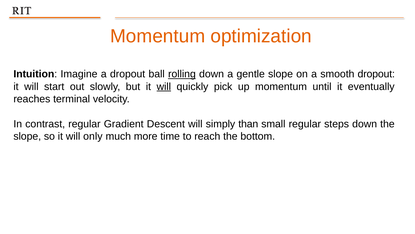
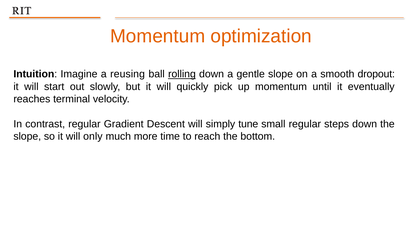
a dropout: dropout -> reusing
will at (164, 86) underline: present -> none
than: than -> tune
